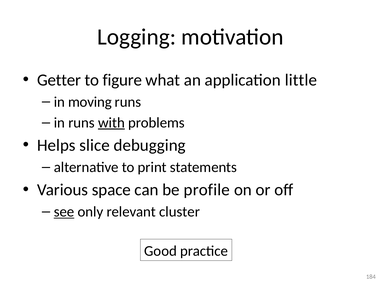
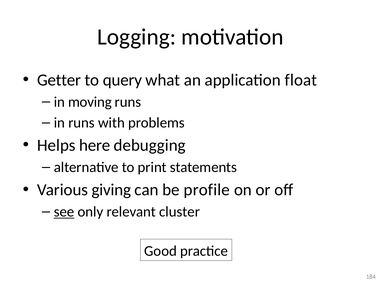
figure: figure -> query
little: little -> float
with underline: present -> none
slice: slice -> here
space: space -> giving
